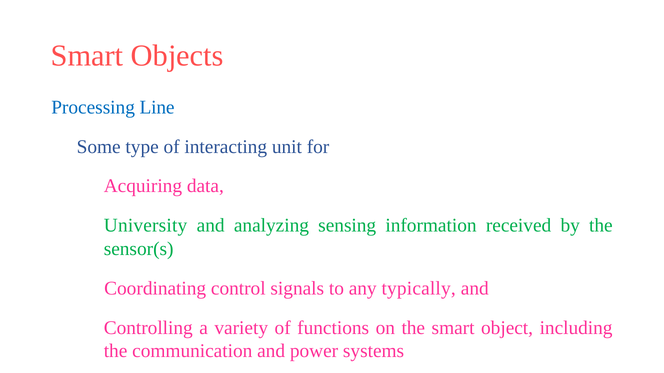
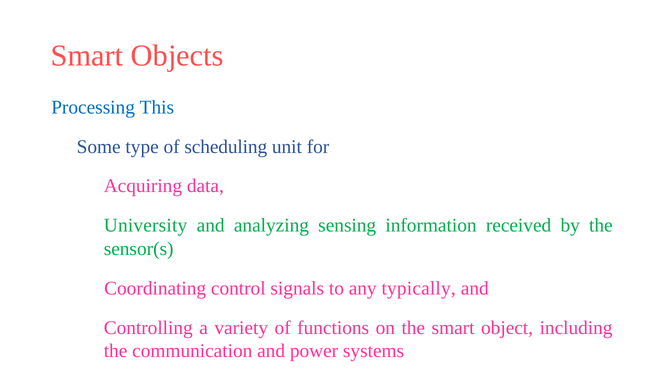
Line: Line -> This
interacting: interacting -> scheduling
